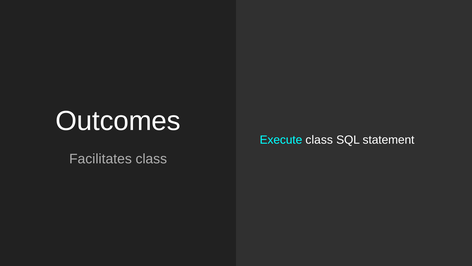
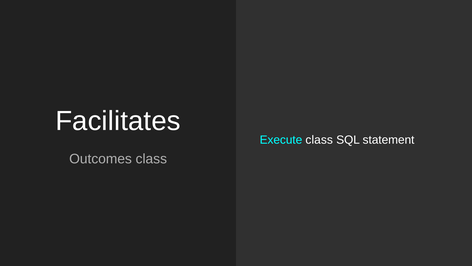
Outcomes: Outcomes -> Facilitates
Facilitates: Facilitates -> Outcomes
